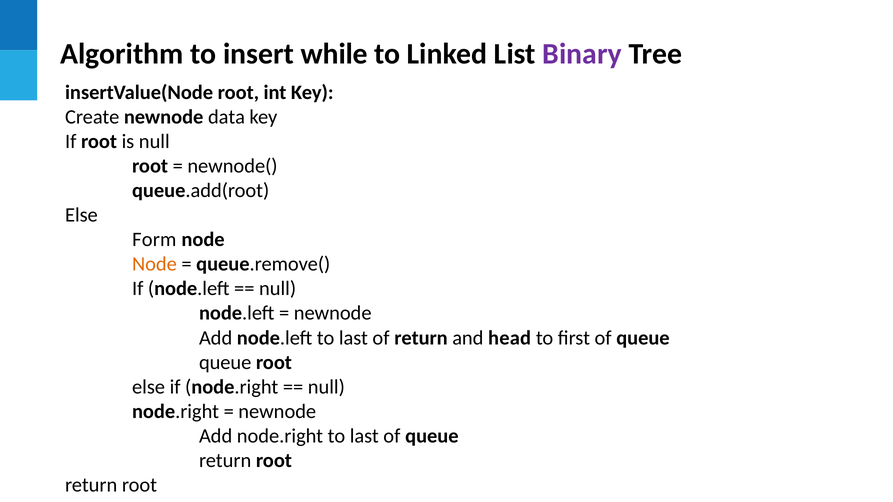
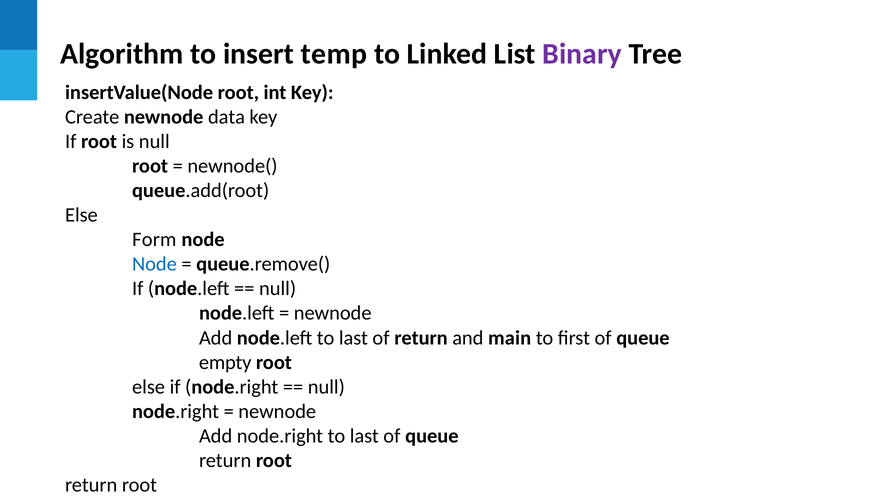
while: while -> temp
Node at (154, 264) colour: orange -> blue
head: head -> main
queue at (225, 363): queue -> empty
